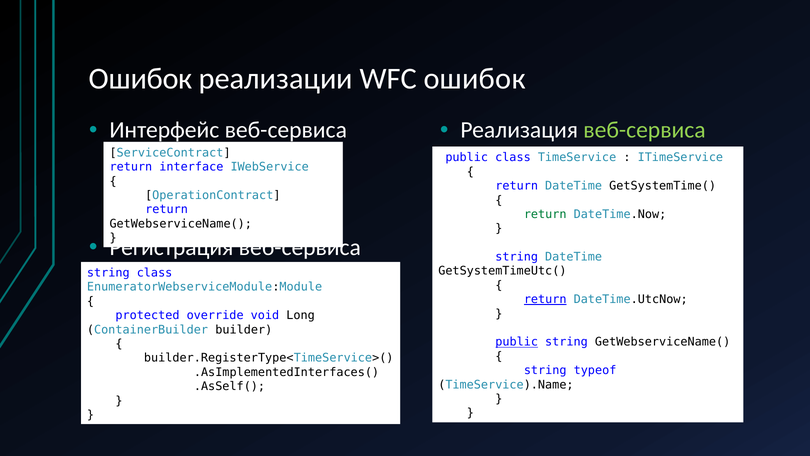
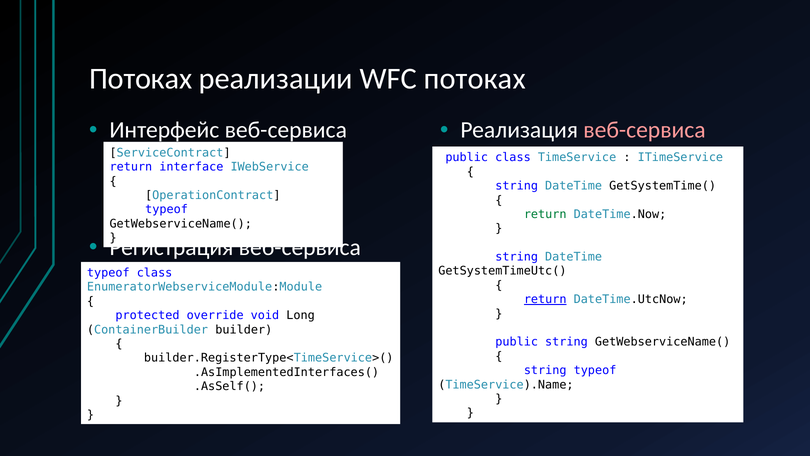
Ошибок at (141, 79): Ошибок -> Потоках
WFC ошибок: ошибок -> потоках
веб-сервиса at (644, 130) colour: light green -> pink
return at (517, 186): return -> string
return at (167, 209): return -> typeof
string at (108, 273): string -> typeof
public at (517, 342) underline: present -> none
